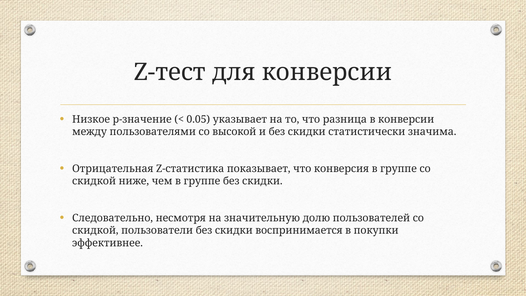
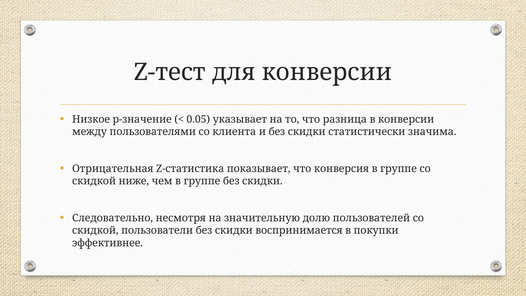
высокой: высокой -> клиента
